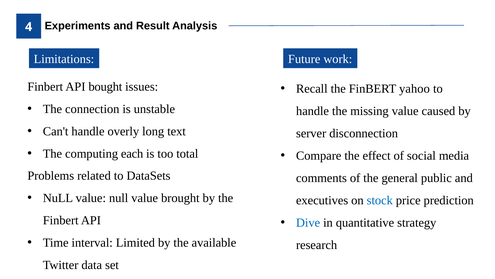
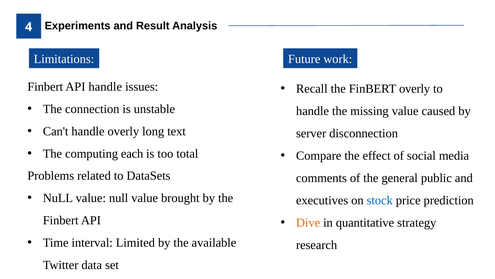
API bought: bought -> handle
FinBERT yahoo: yahoo -> overly
Dive colour: blue -> orange
